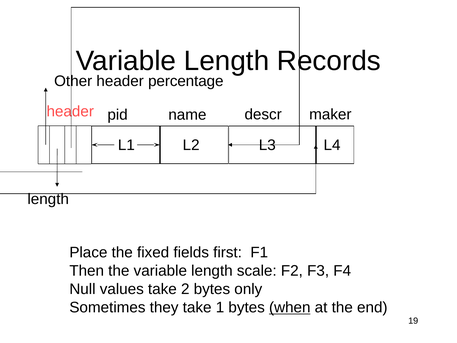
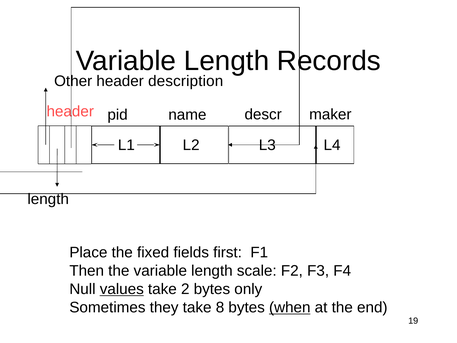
percentage: percentage -> description
values underline: none -> present
1: 1 -> 8
